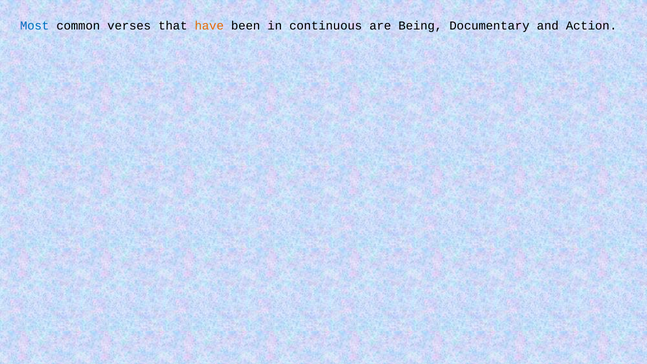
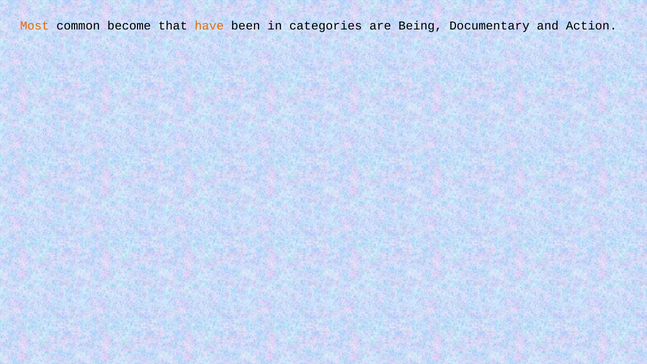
Most colour: blue -> orange
verses: verses -> become
continuous: continuous -> categories
